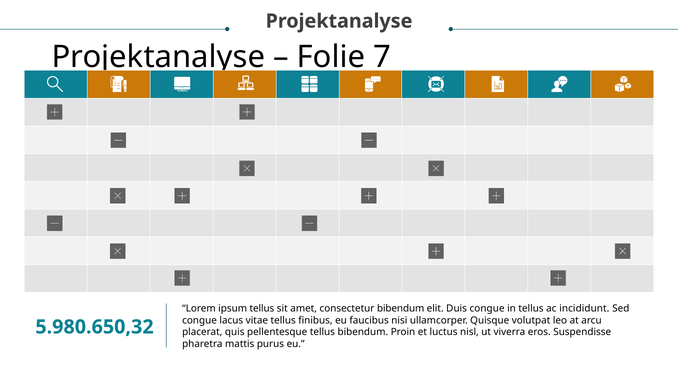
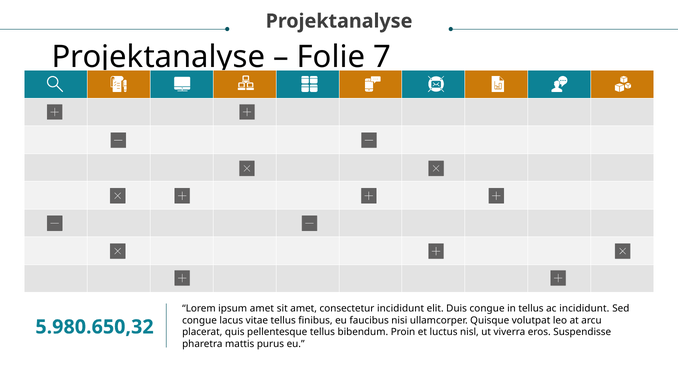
ipsum tellus: tellus -> amet
consectetur bibendum: bibendum -> incididunt
